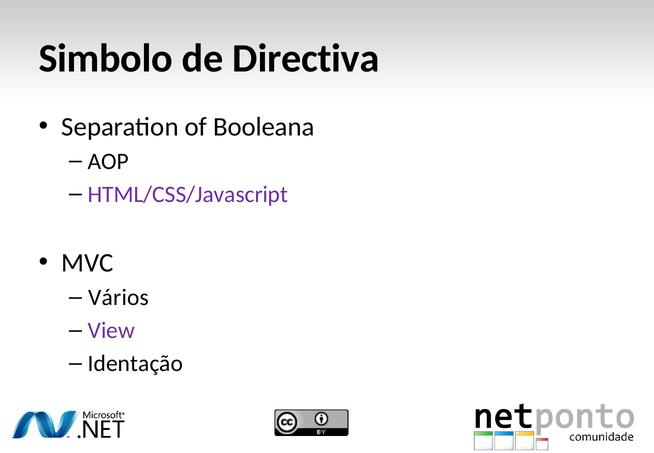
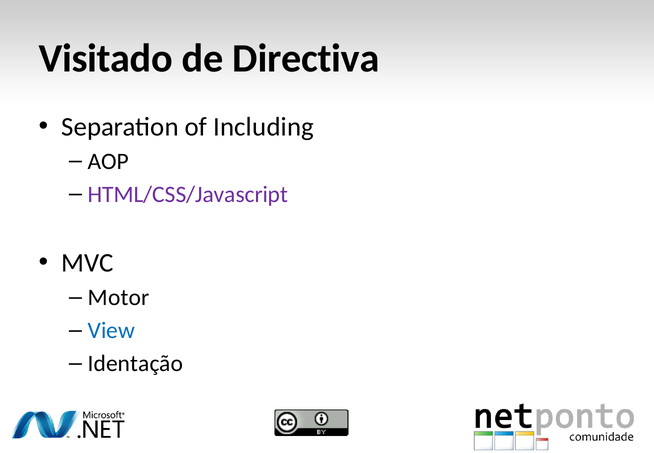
Simbolo: Simbolo -> Visitado
Booleana: Booleana -> Including
Vários: Vários -> Motor
View colour: purple -> blue
